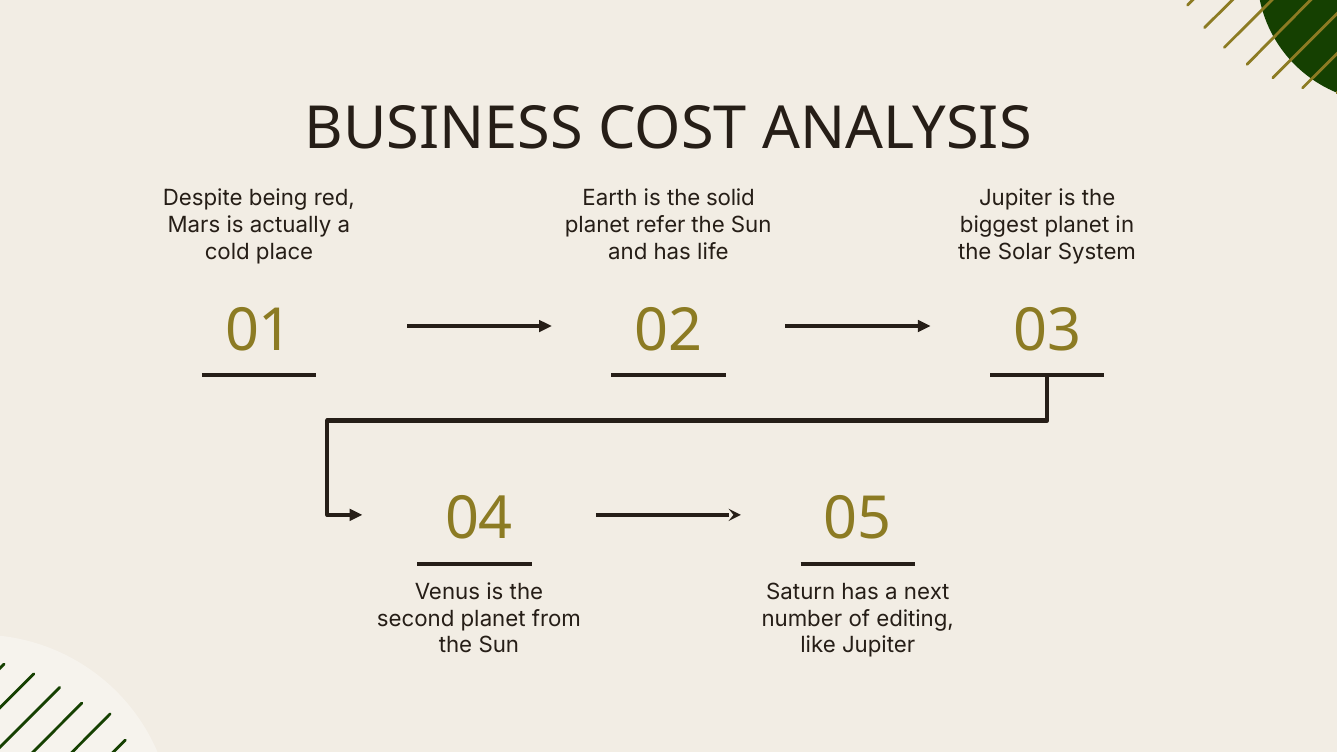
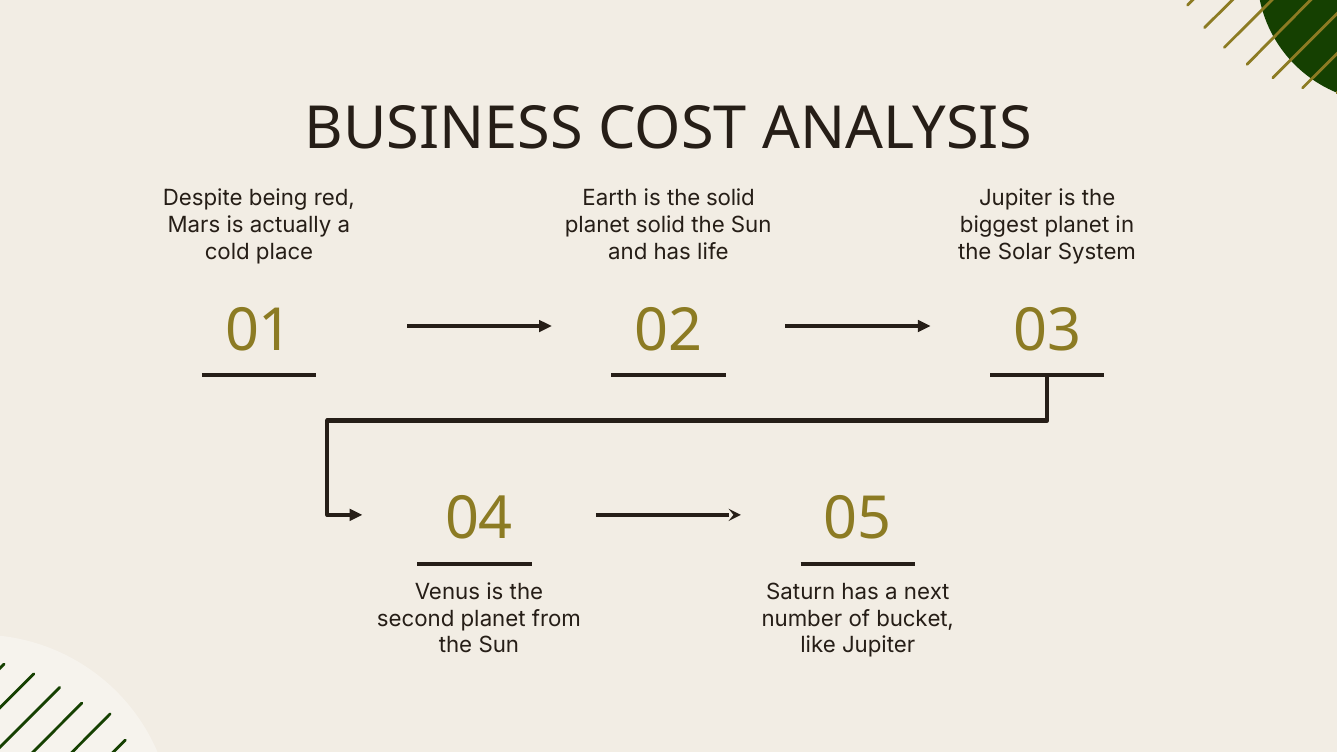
planet refer: refer -> solid
editing: editing -> bucket
